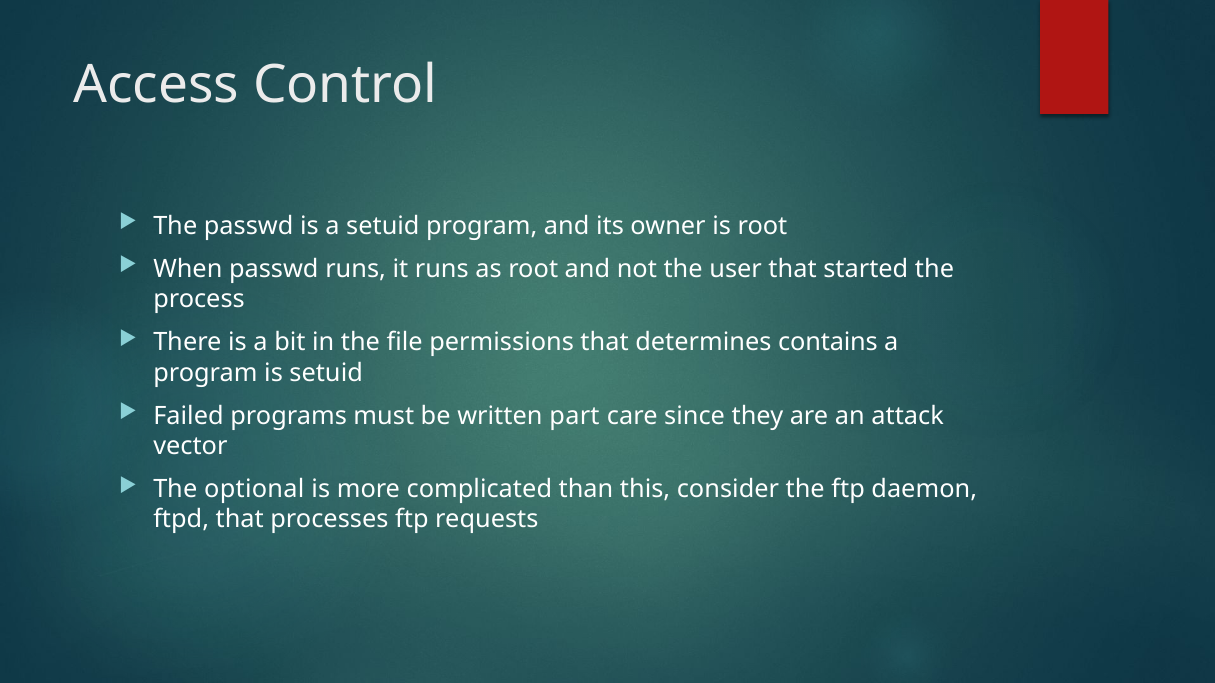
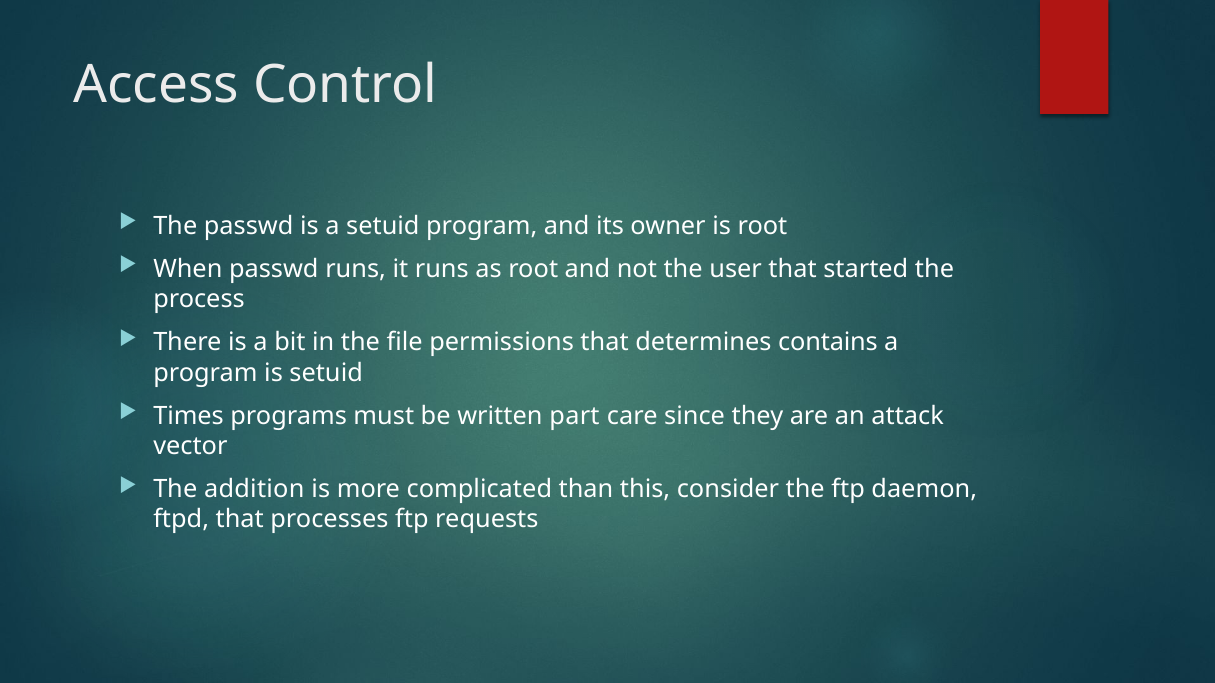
Failed: Failed -> Times
optional: optional -> addition
